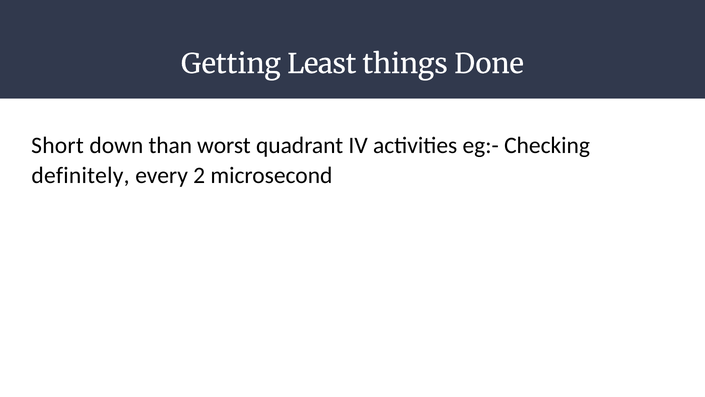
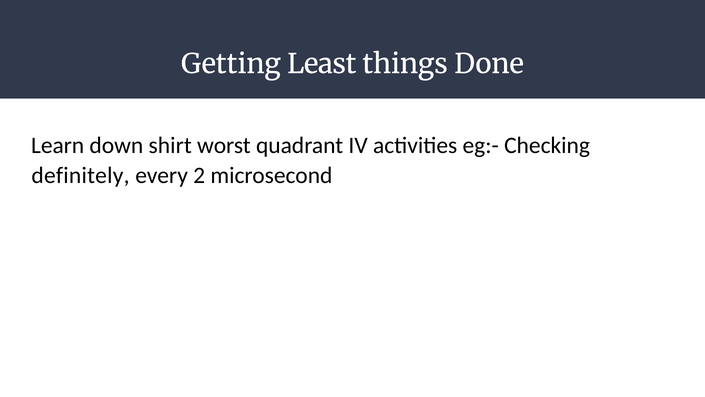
Short: Short -> Learn
than: than -> shirt
